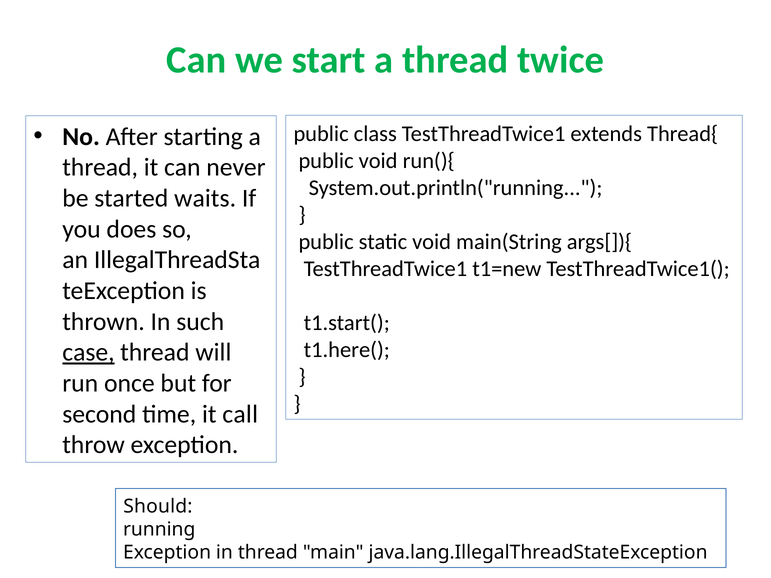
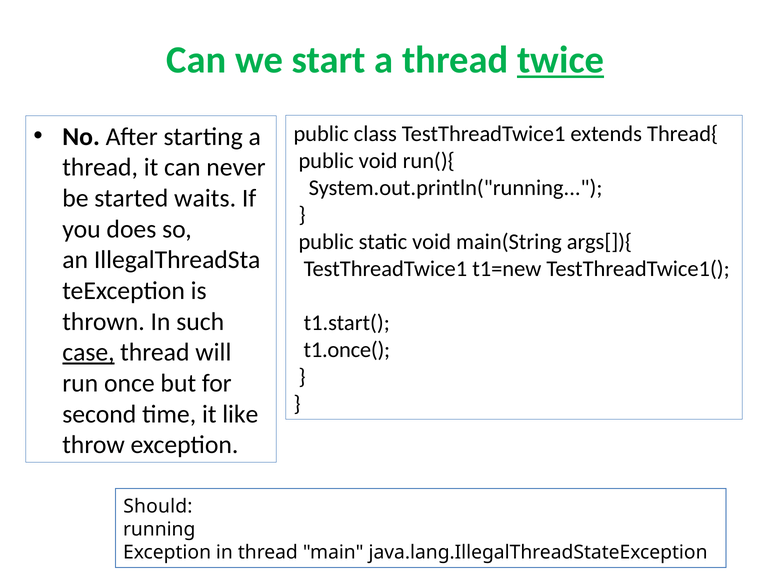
twice underline: none -> present
t1.here(: t1.here( -> t1.once(
call: call -> like
